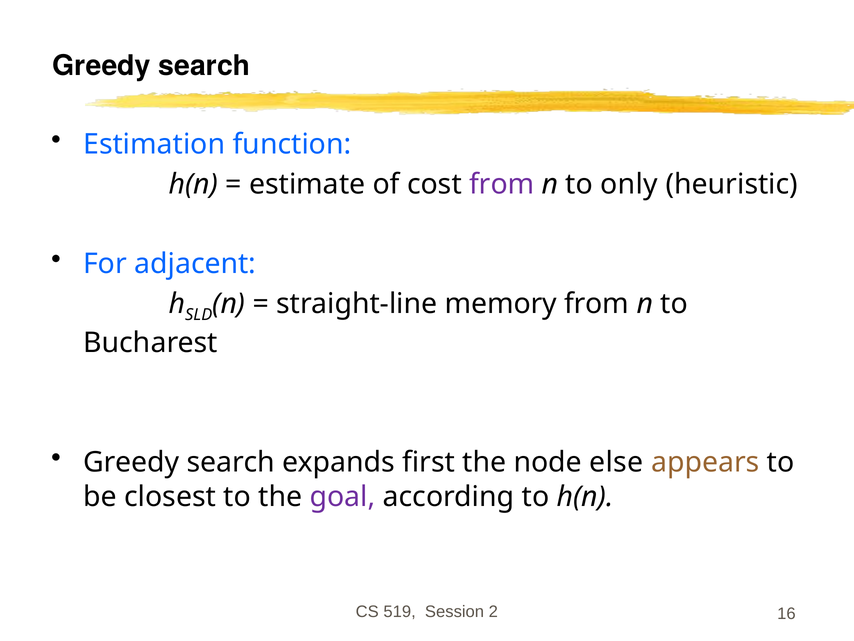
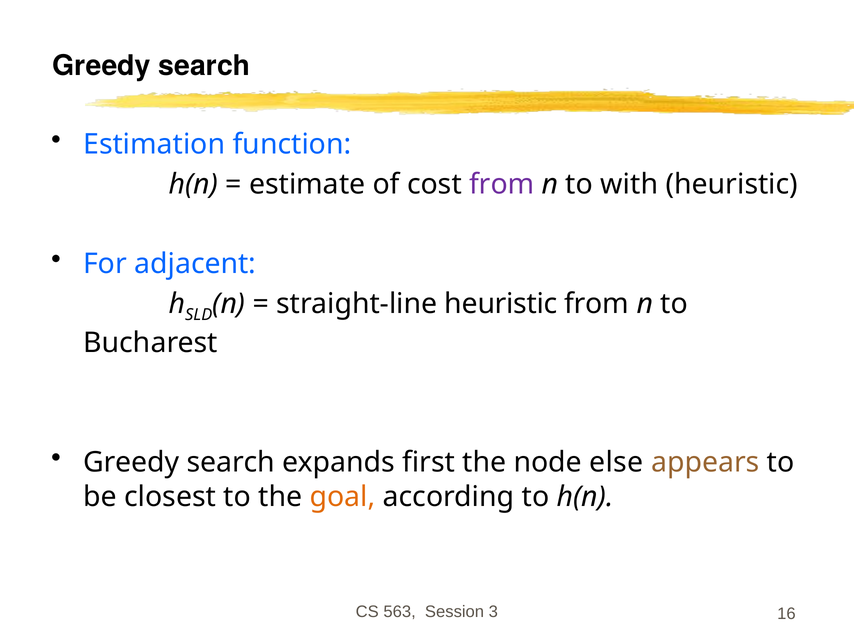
only: only -> with
straight-line memory: memory -> heuristic
goal colour: purple -> orange
519: 519 -> 563
2: 2 -> 3
